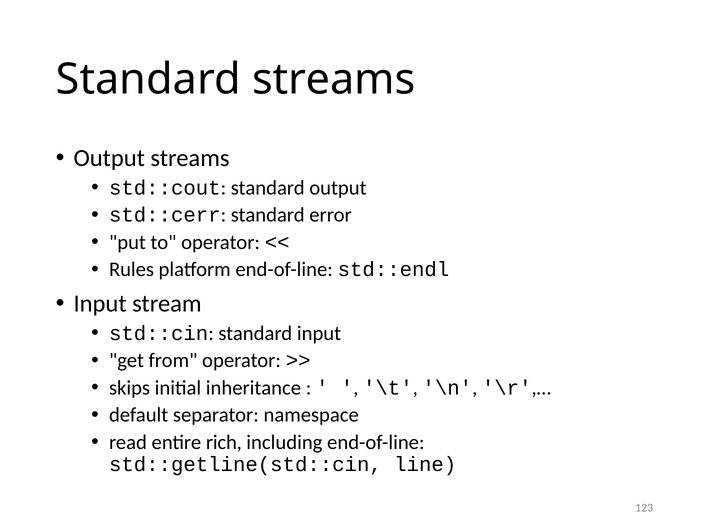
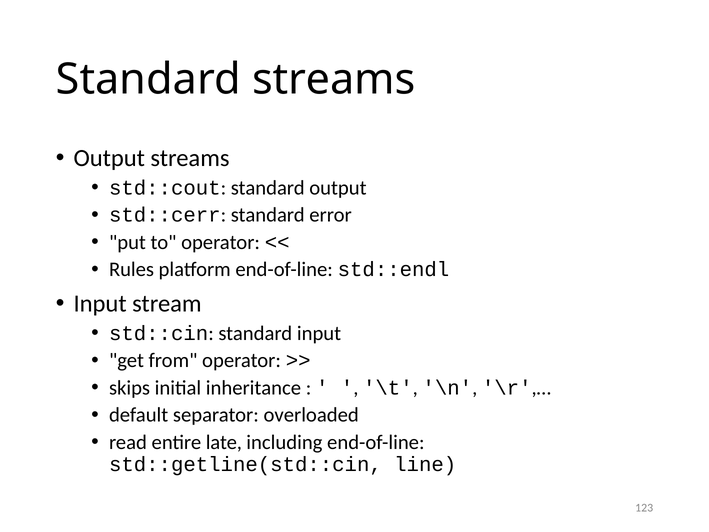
namespace: namespace -> overloaded
rich: rich -> late
